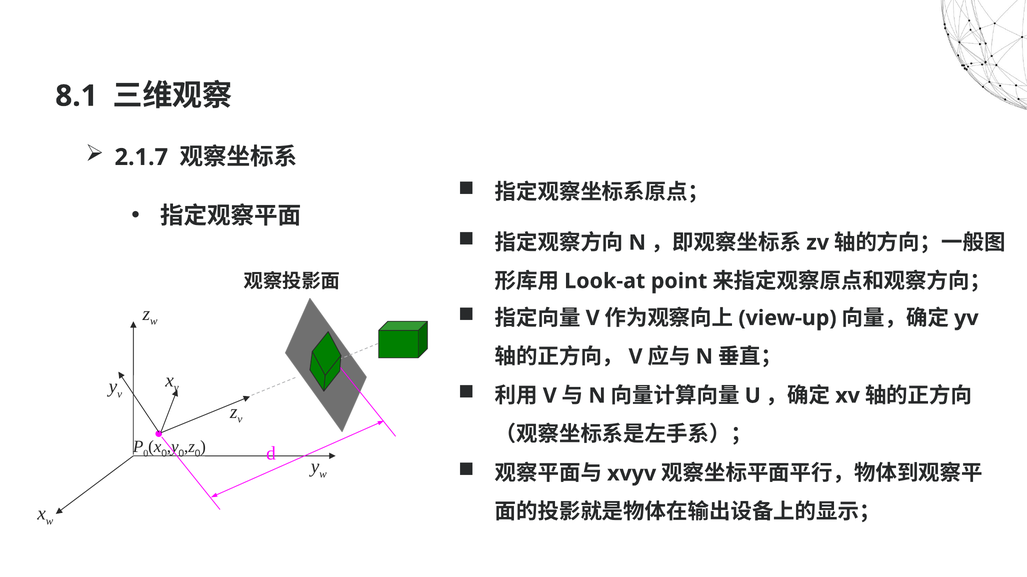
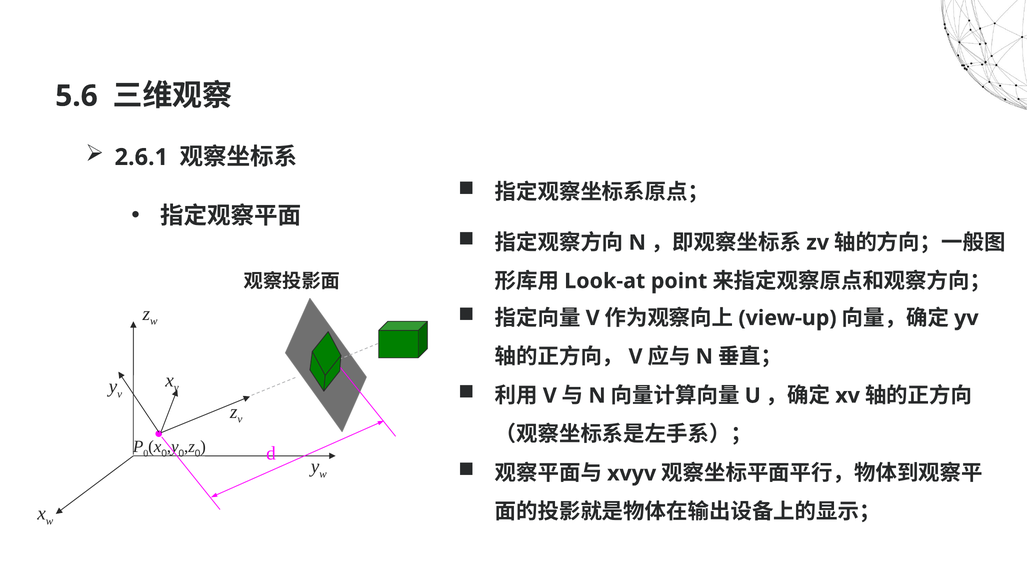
8.1: 8.1 -> 5.6
2.1.7: 2.1.7 -> 2.6.1
